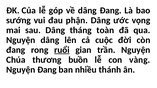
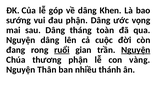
dâng Đang: Đang -> Khen
Nguyện at (136, 50) underline: none -> present
thương buồn: buồn -> phận
Nguyện Đang: Đang -> Thân
